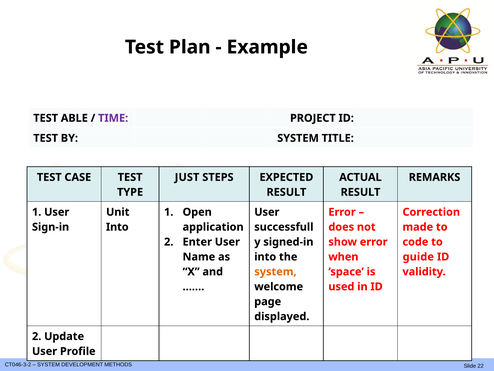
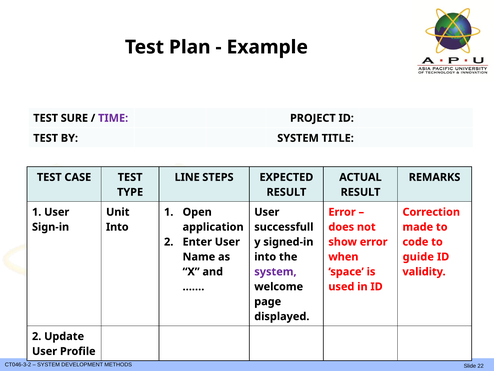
ABLE: ABLE -> SURE
JUST: JUST -> LINE
system at (275, 271) colour: orange -> purple
